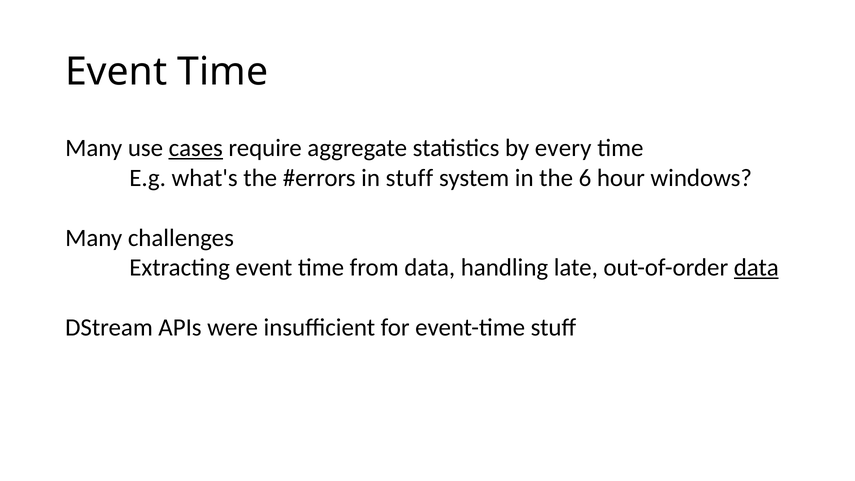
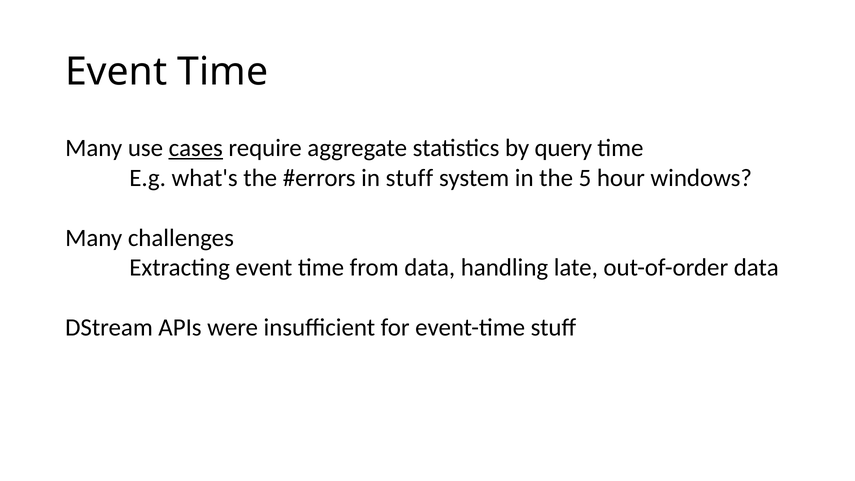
every: every -> query
6: 6 -> 5
data at (756, 268) underline: present -> none
